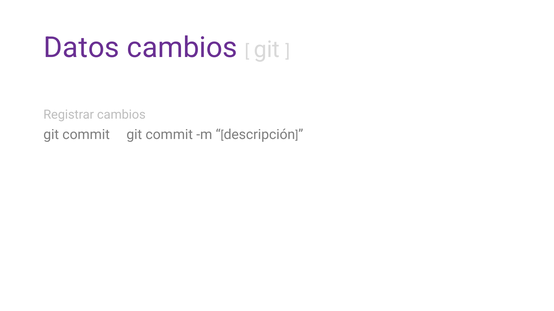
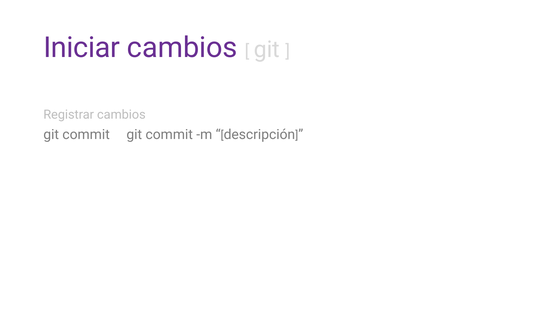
Datos: Datos -> Iniciar
